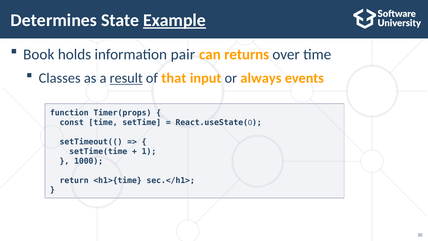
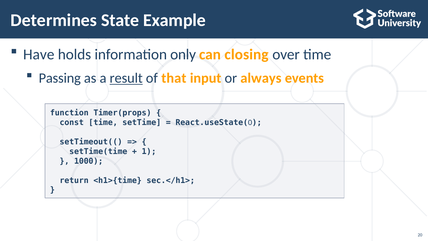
Example underline: present -> none
Book: Book -> Have
pair: pair -> only
returns: returns -> closing
Classes: Classes -> Passing
